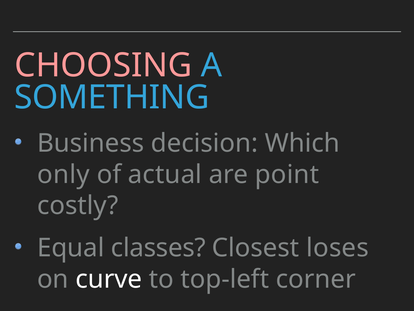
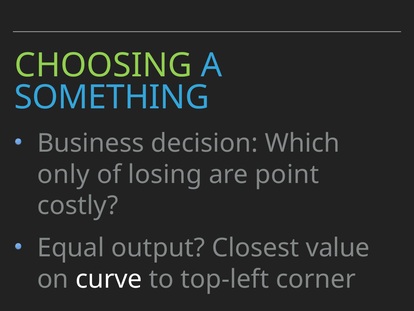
CHOOSING colour: pink -> light green
actual: actual -> losing
classes: classes -> output
loses: loses -> value
